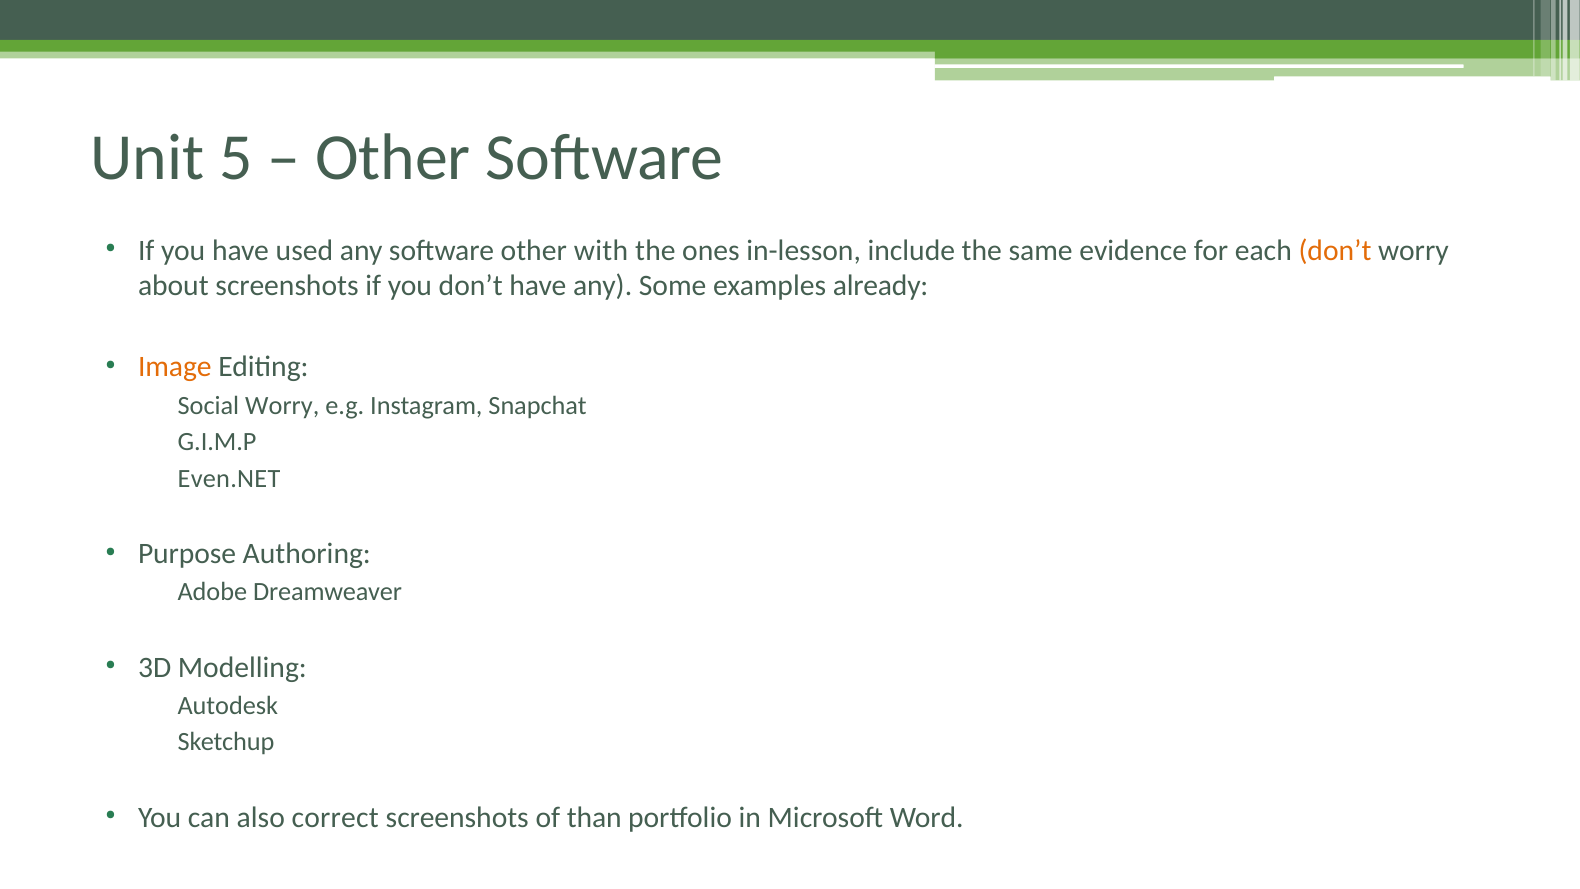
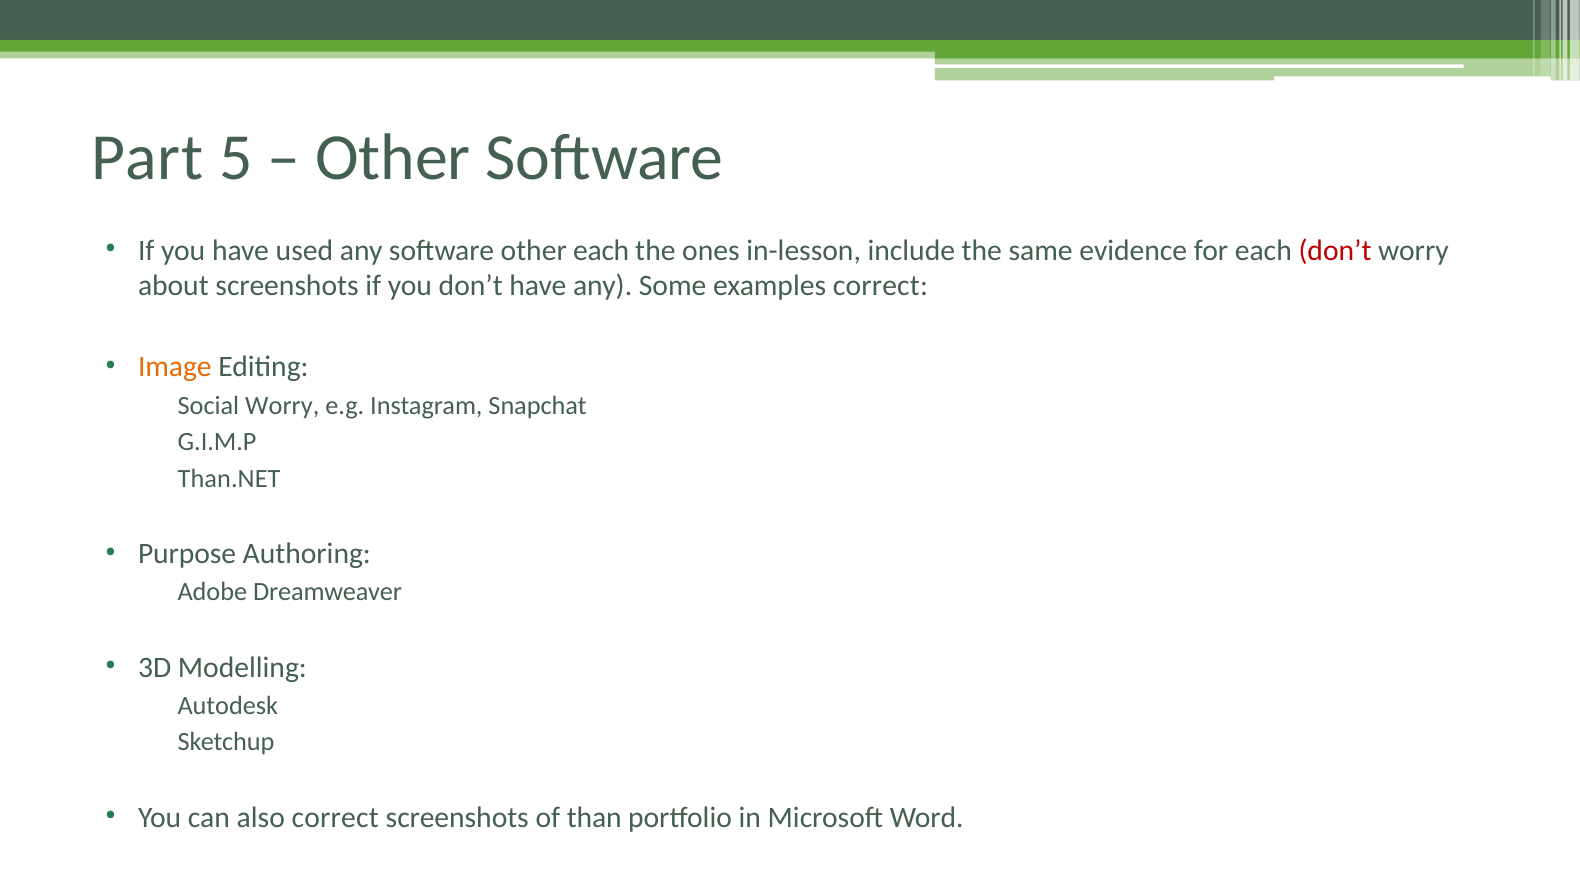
Unit: Unit -> Part
other with: with -> each
don’t at (1335, 250) colour: orange -> red
examples already: already -> correct
Even.NET: Even.NET -> Than.NET
